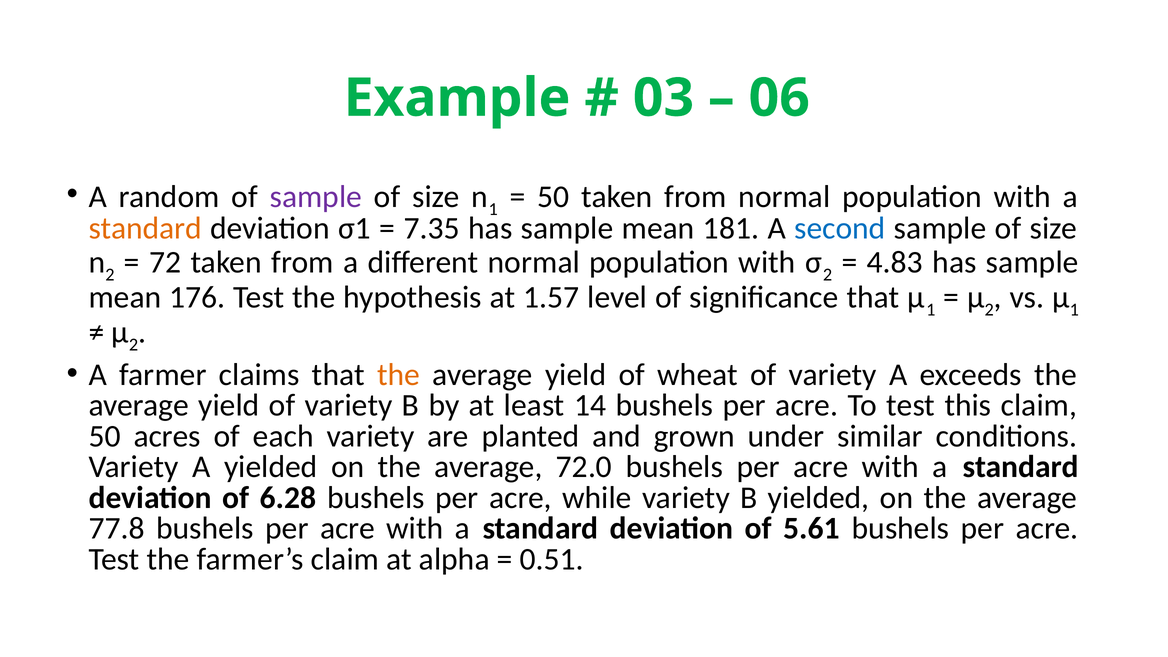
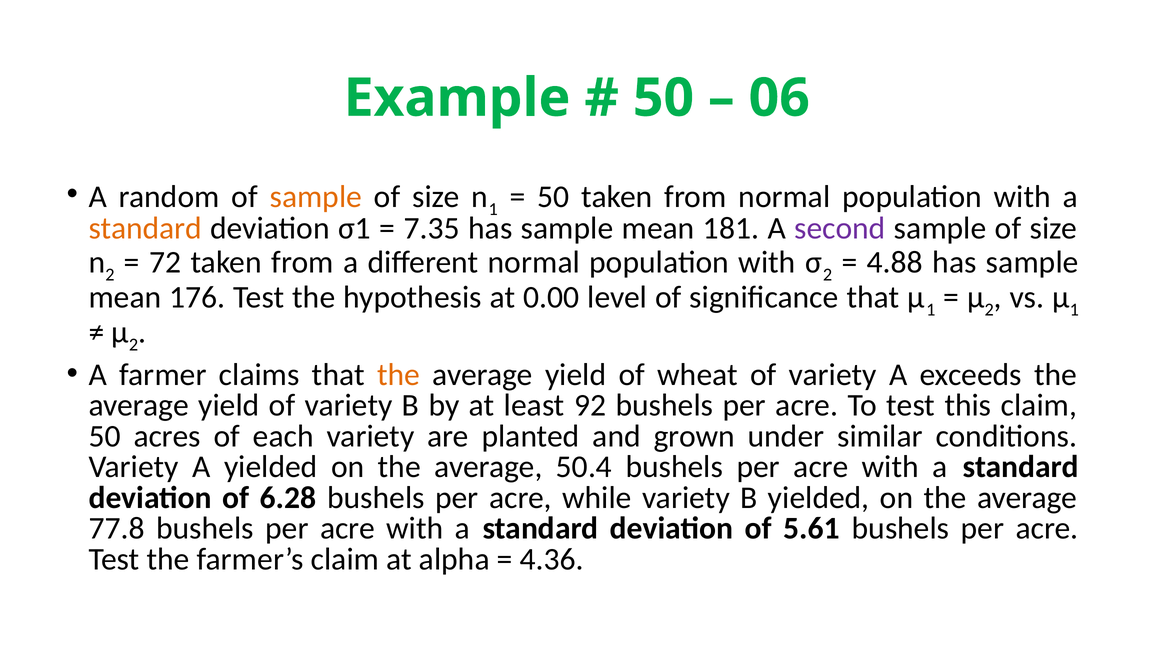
03 at (663, 98): 03 -> 50
sample at (316, 197) colour: purple -> orange
second colour: blue -> purple
4.83: 4.83 -> 4.88
1.57: 1.57 -> 0.00
14: 14 -> 92
72.0: 72.0 -> 50.4
0.51: 0.51 -> 4.36
